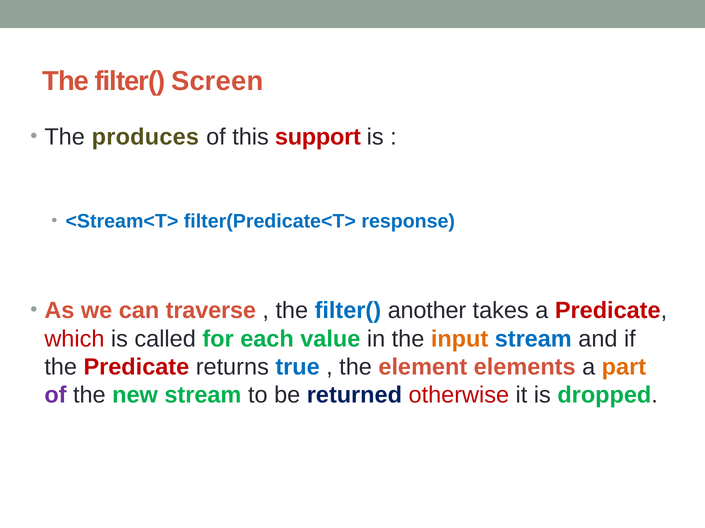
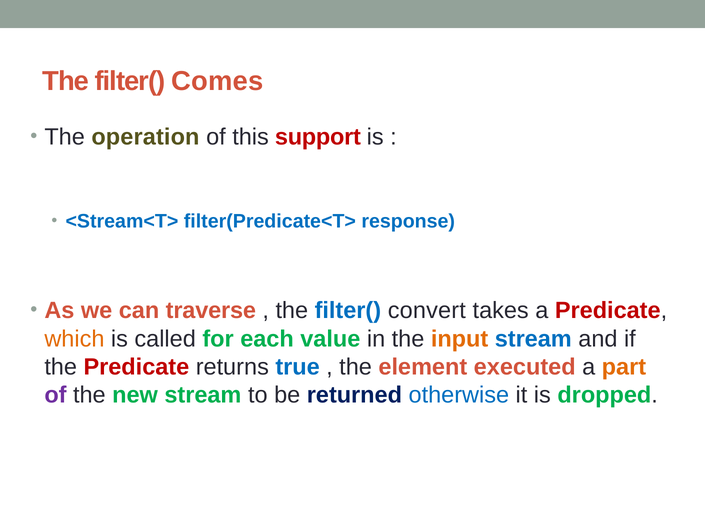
Screen: Screen -> Comes
produces: produces -> operation
another: another -> convert
which colour: red -> orange
elements: elements -> executed
otherwise colour: red -> blue
